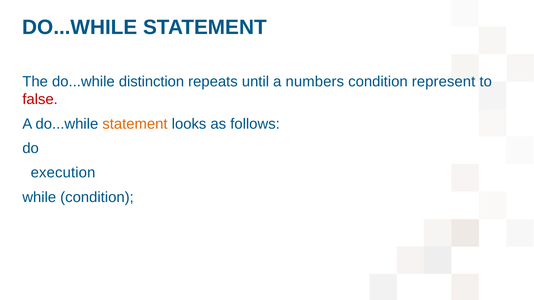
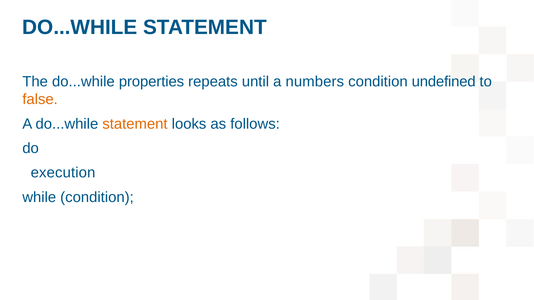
distinction: distinction -> properties
represent: represent -> undefined
false colour: red -> orange
